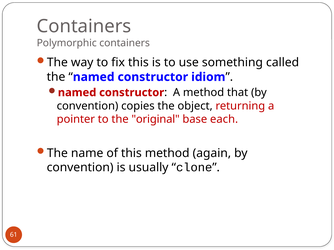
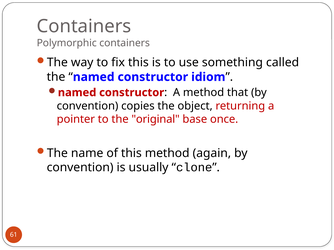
each: each -> once
